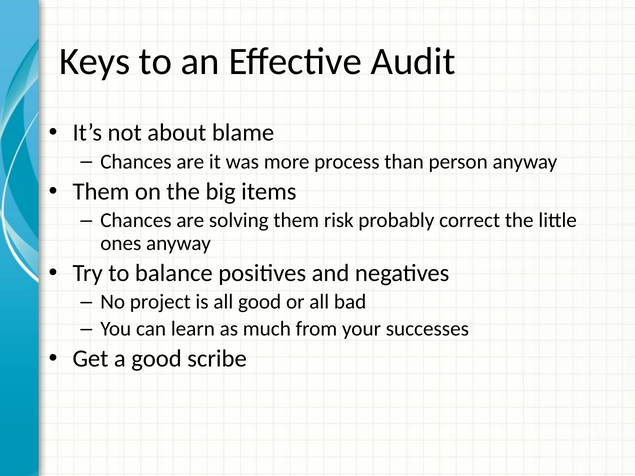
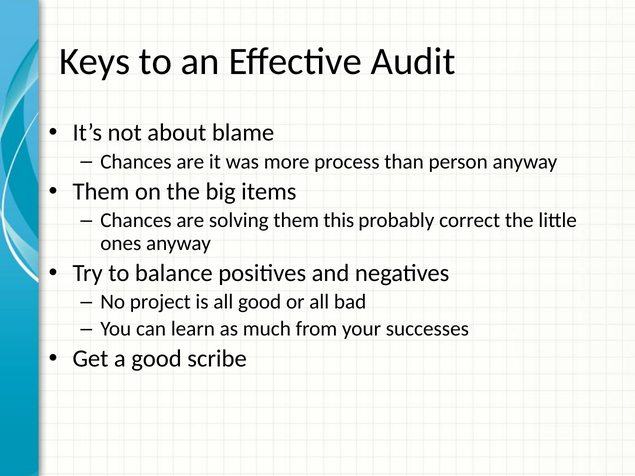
risk: risk -> this
